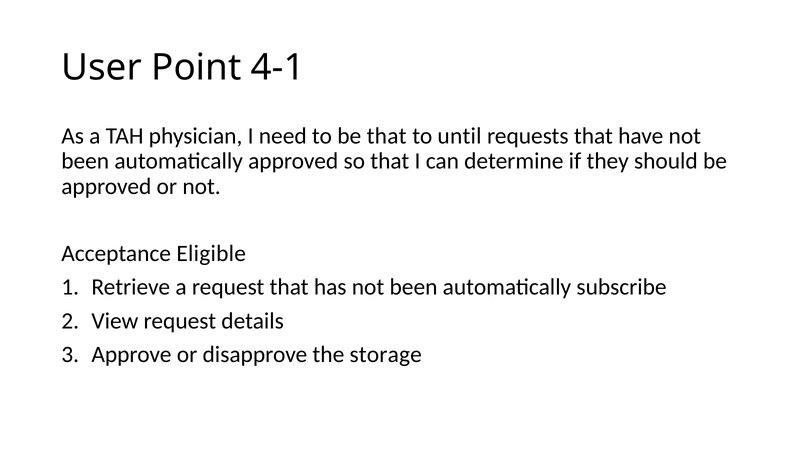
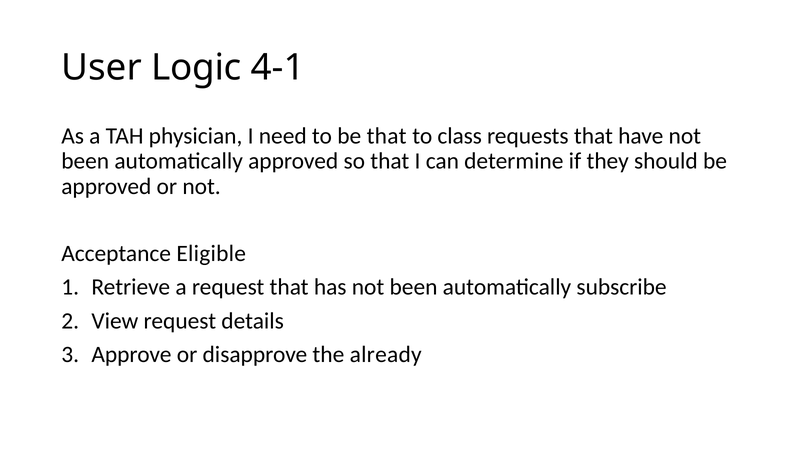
Point: Point -> Logic
until: until -> class
storage: storage -> already
